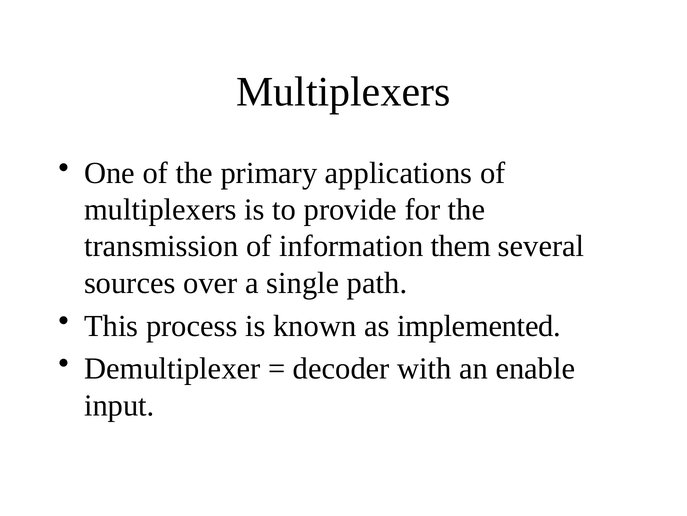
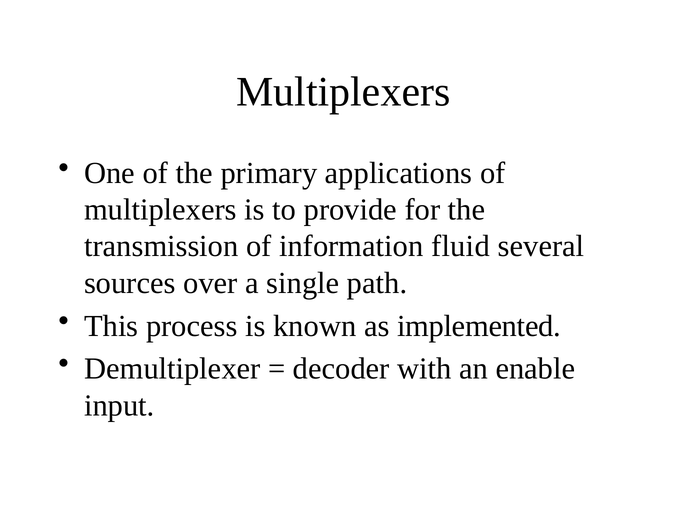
them: them -> fluid
